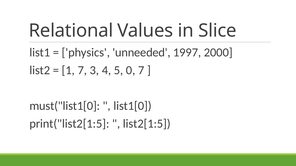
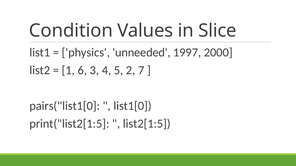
Relational: Relational -> Condition
1 7: 7 -> 6
0: 0 -> 2
must("list1[0: must("list1[0 -> pairs("list1[0
